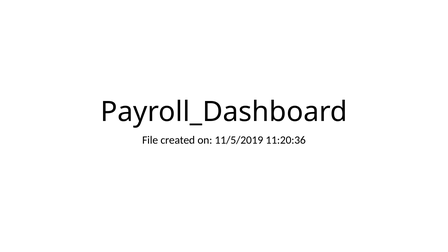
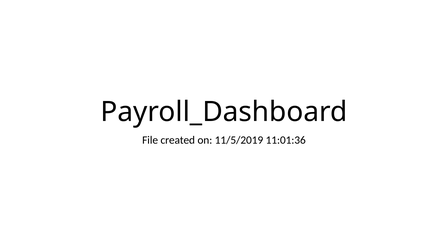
11:20:36: 11:20:36 -> 11:01:36
